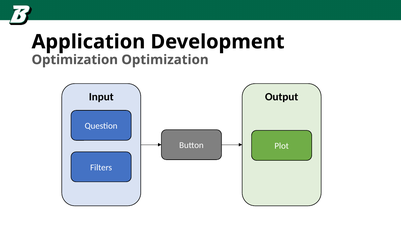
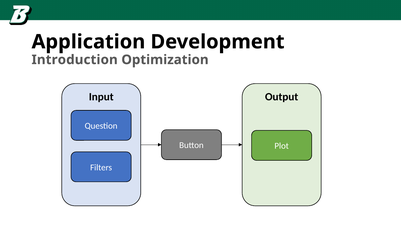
Optimization at (75, 60): Optimization -> Introduction
